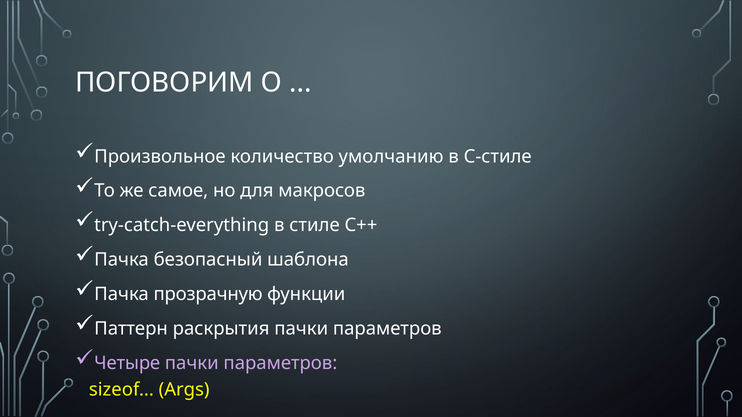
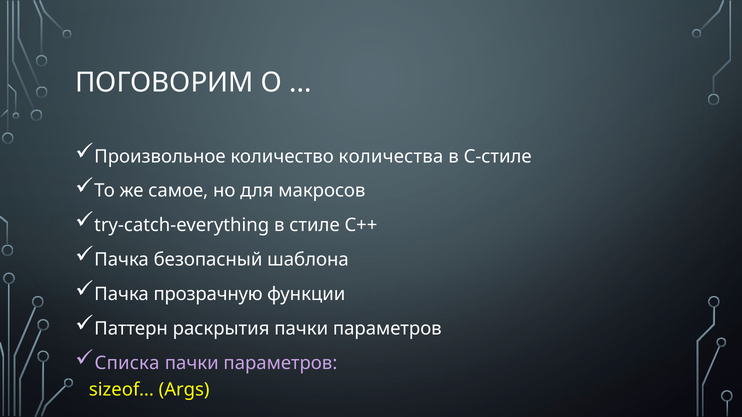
умолчанию: умолчанию -> количества
Четыре: Четыре -> Списка
